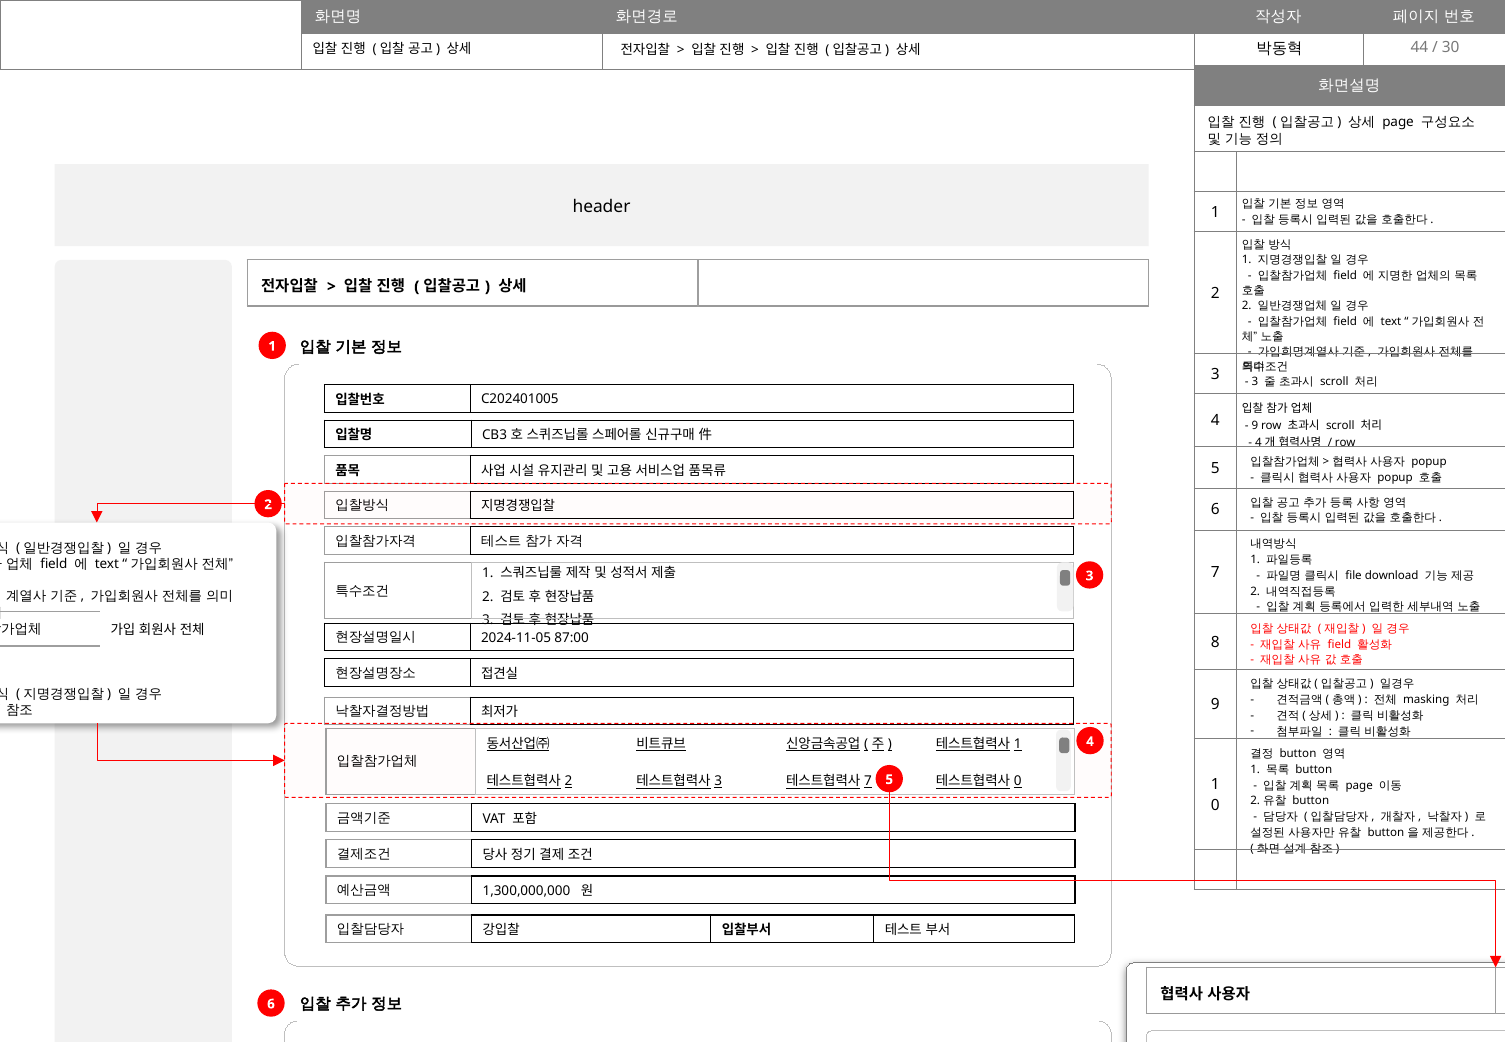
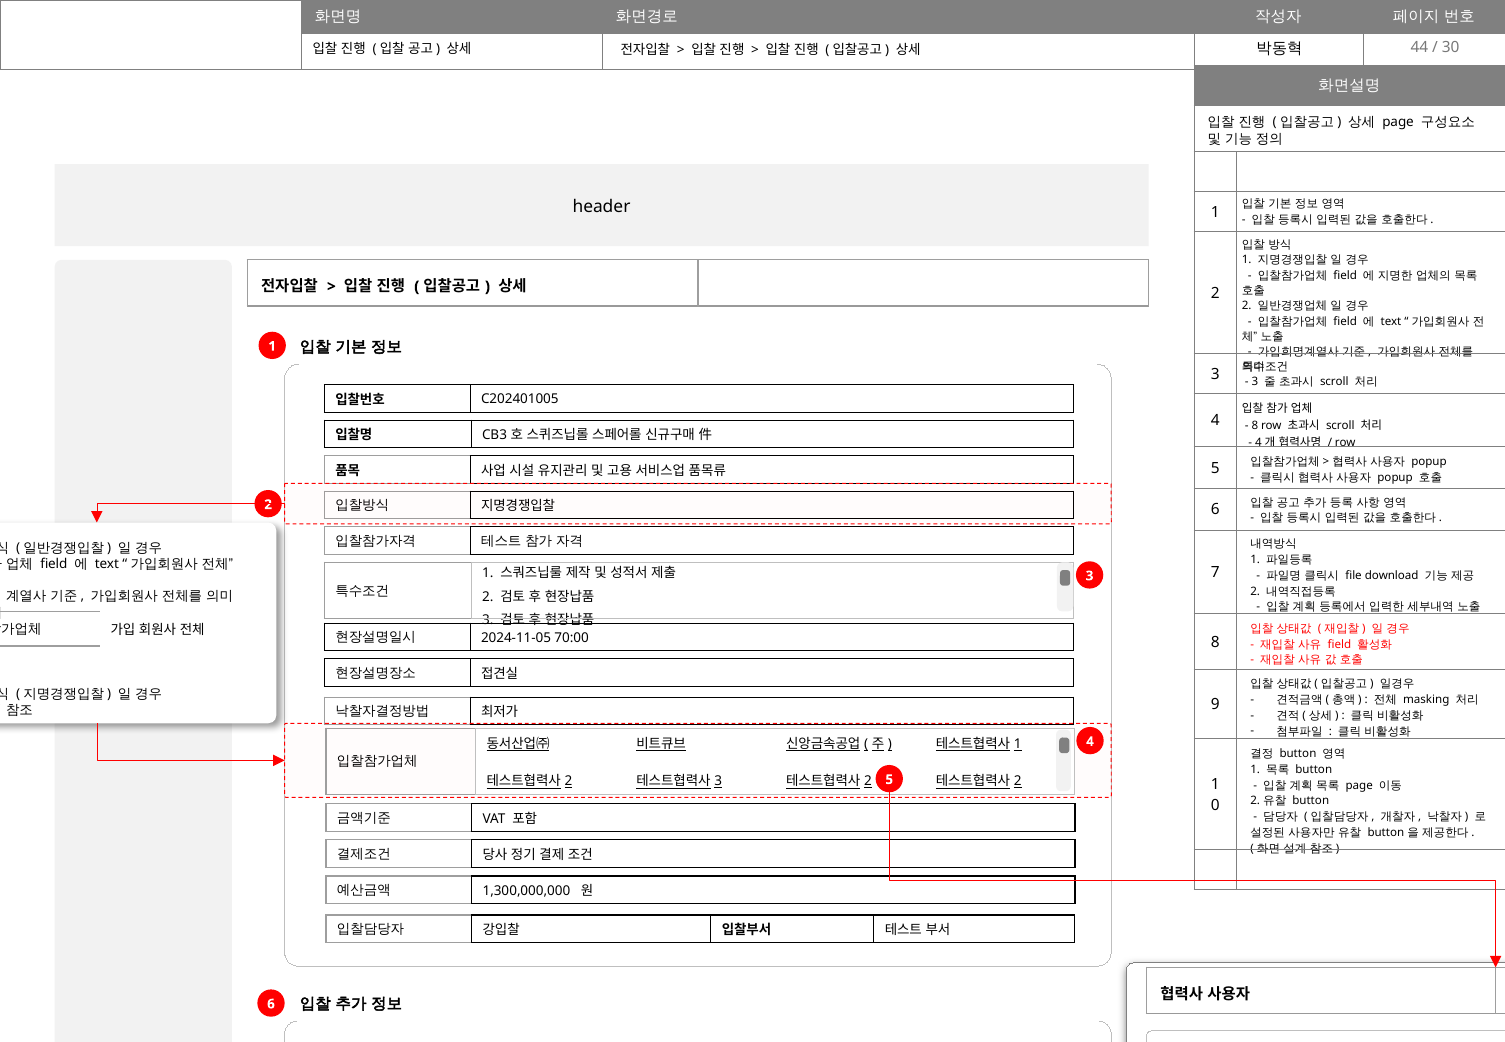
9 at (1255, 425): 9 -> 8
87:00: 87:00 -> 70:00
7 at (868, 781): 7 -> 2
0 at (1018, 781): 0 -> 2
